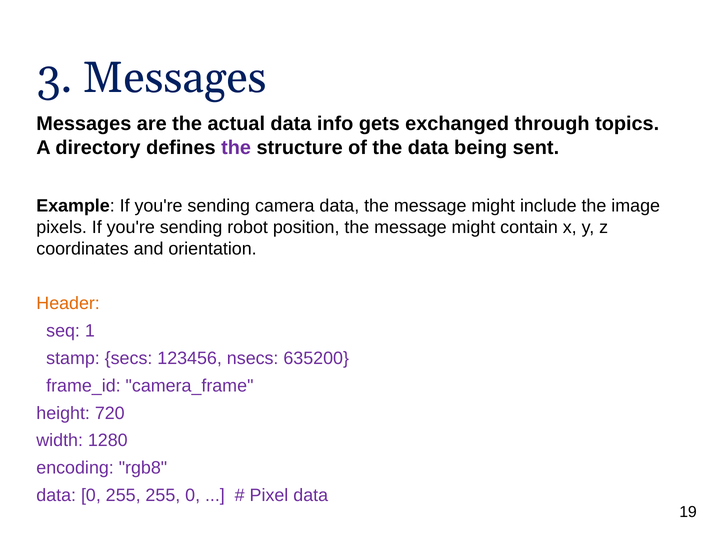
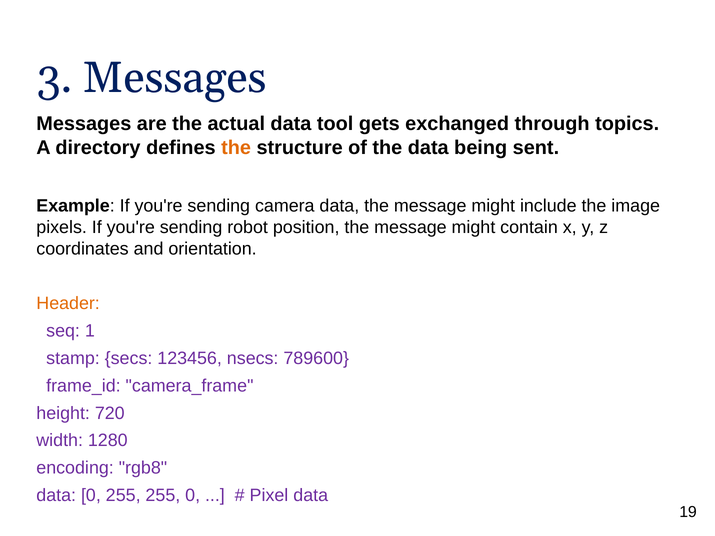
info: info -> tool
the at (236, 148) colour: purple -> orange
635200: 635200 -> 789600
